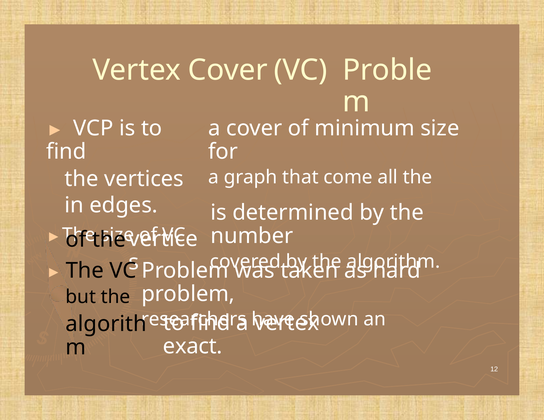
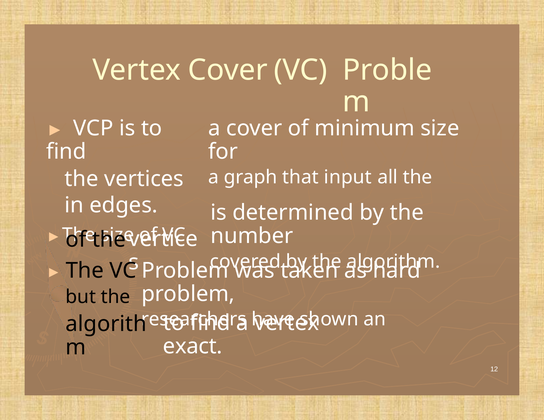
come: come -> input
